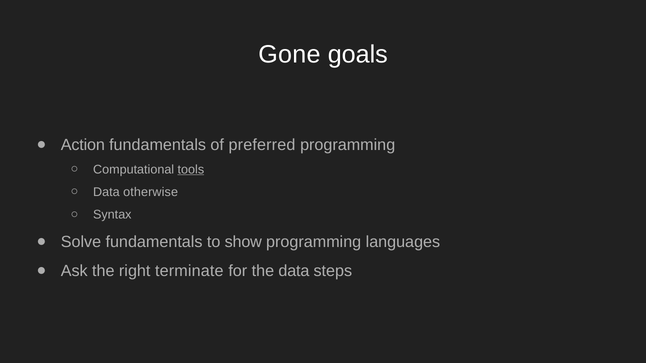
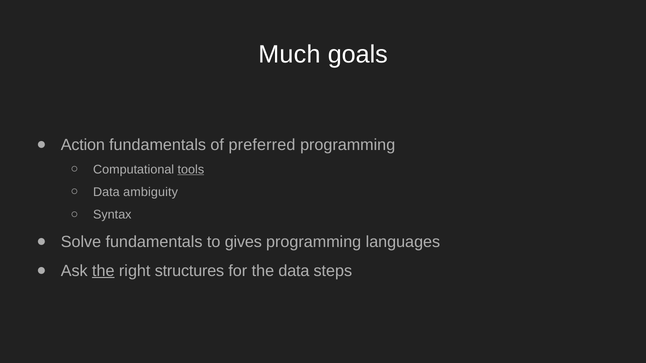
Gone: Gone -> Much
otherwise: otherwise -> ambiguity
show: show -> gives
the at (103, 271) underline: none -> present
terminate: terminate -> structures
